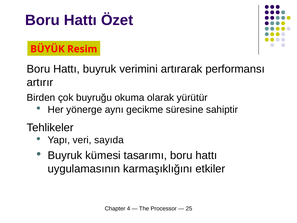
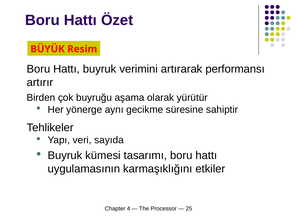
okuma: okuma -> aşama
